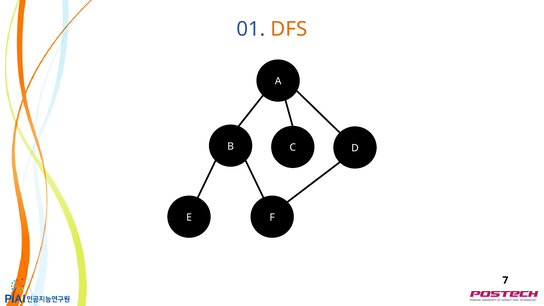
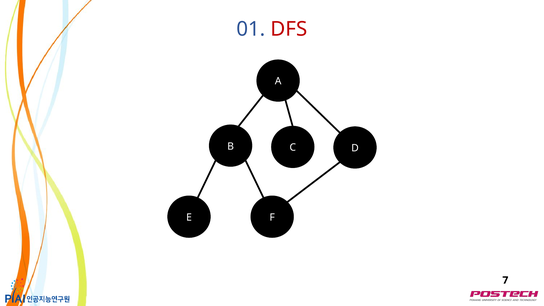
DFS colour: orange -> red
